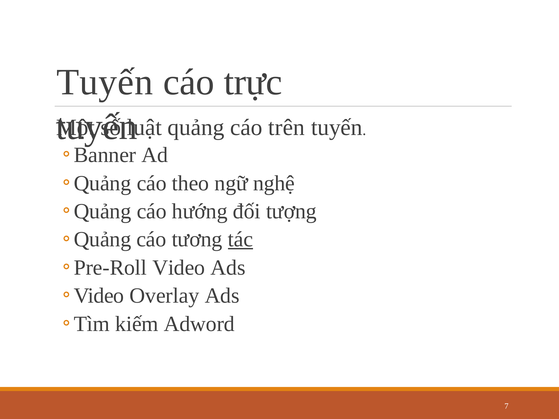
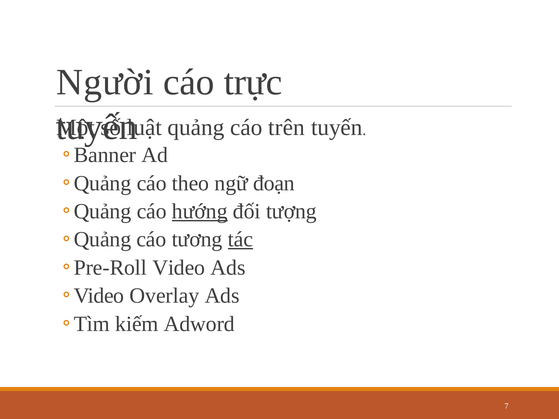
Tuyến at (105, 82): Tuyến -> Người
nghệ: nghệ -> đoạn
hướng underline: none -> present
